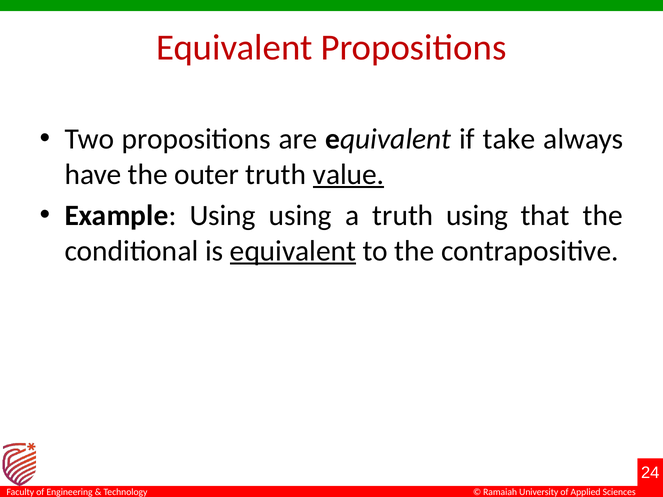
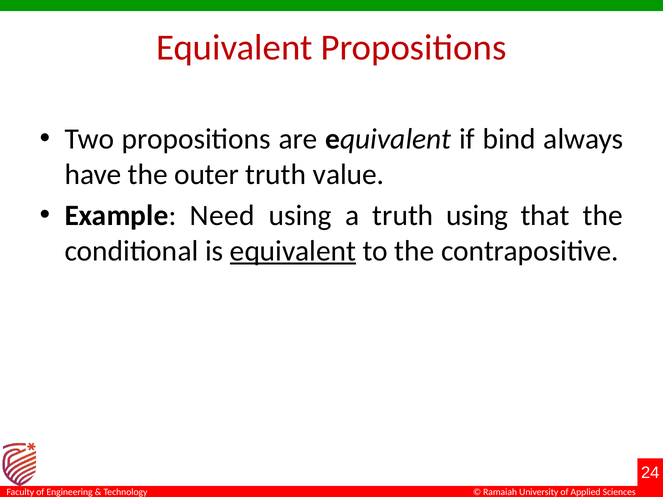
take: take -> bind
value underline: present -> none
Example Using: Using -> Need
